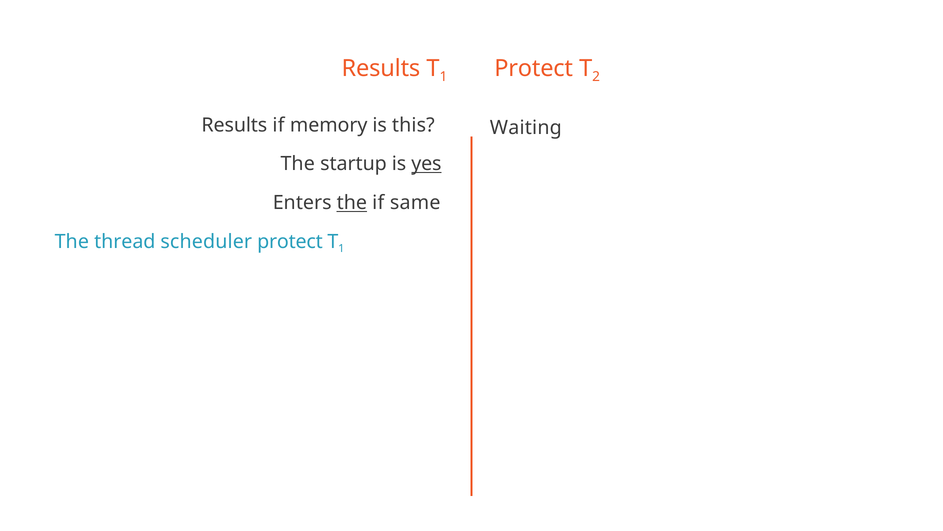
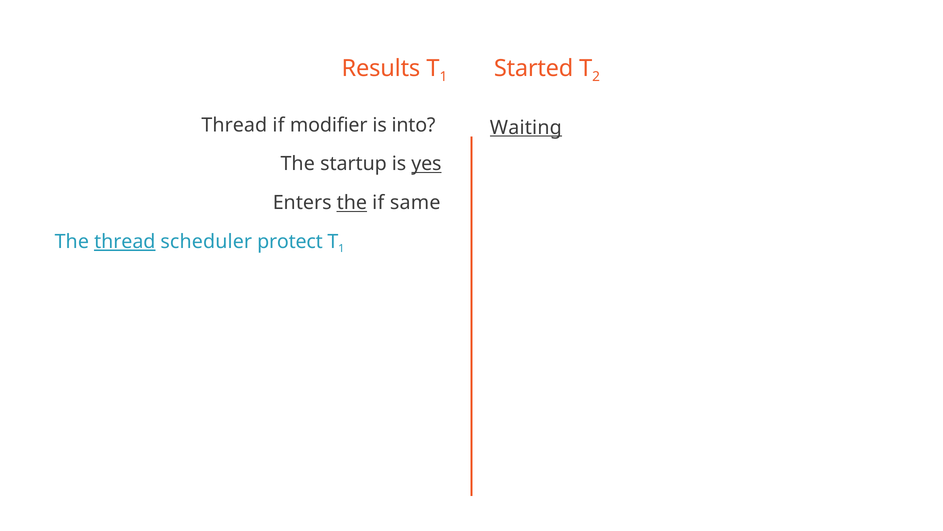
Protect at (534, 68): Protect -> Started
Results at (234, 125): Results -> Thread
memory: memory -> modifier
this: this -> into
Waiting underline: none -> present
thread at (125, 242) underline: none -> present
